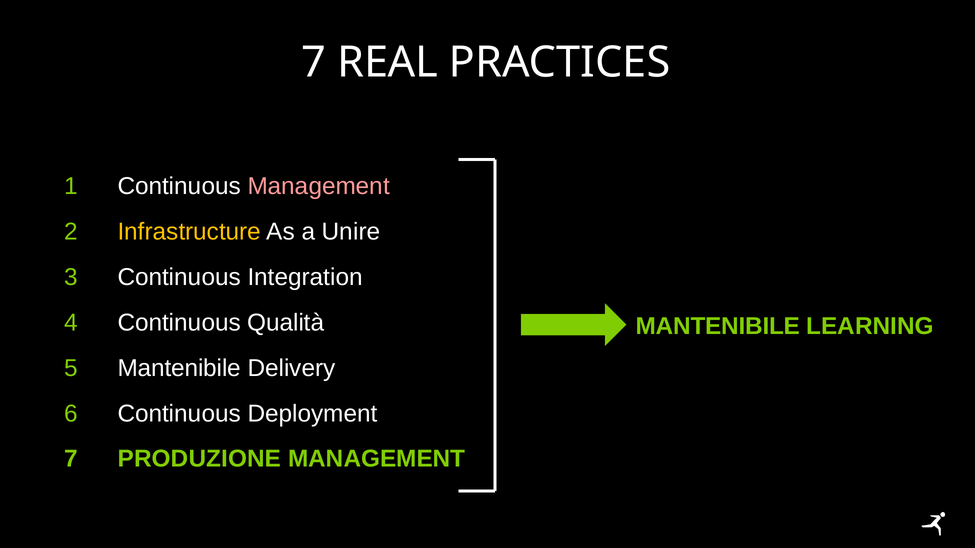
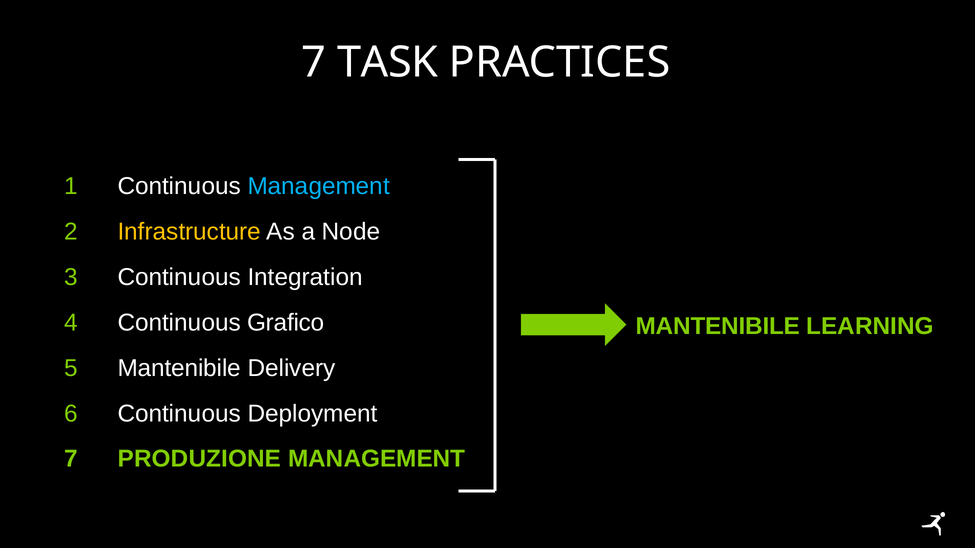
REAL: REAL -> TASK
Management at (319, 186) colour: pink -> light blue
Unire: Unire -> Node
Qualità: Qualità -> Grafico
